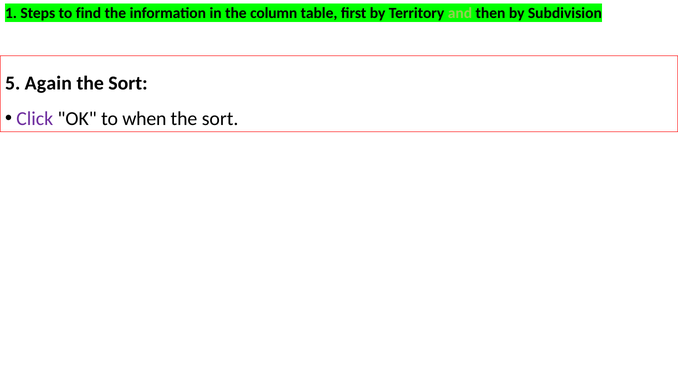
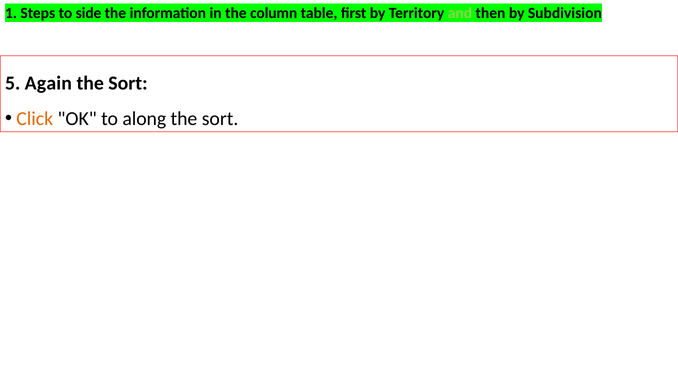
find: find -> side
Click colour: purple -> orange
when: when -> along
